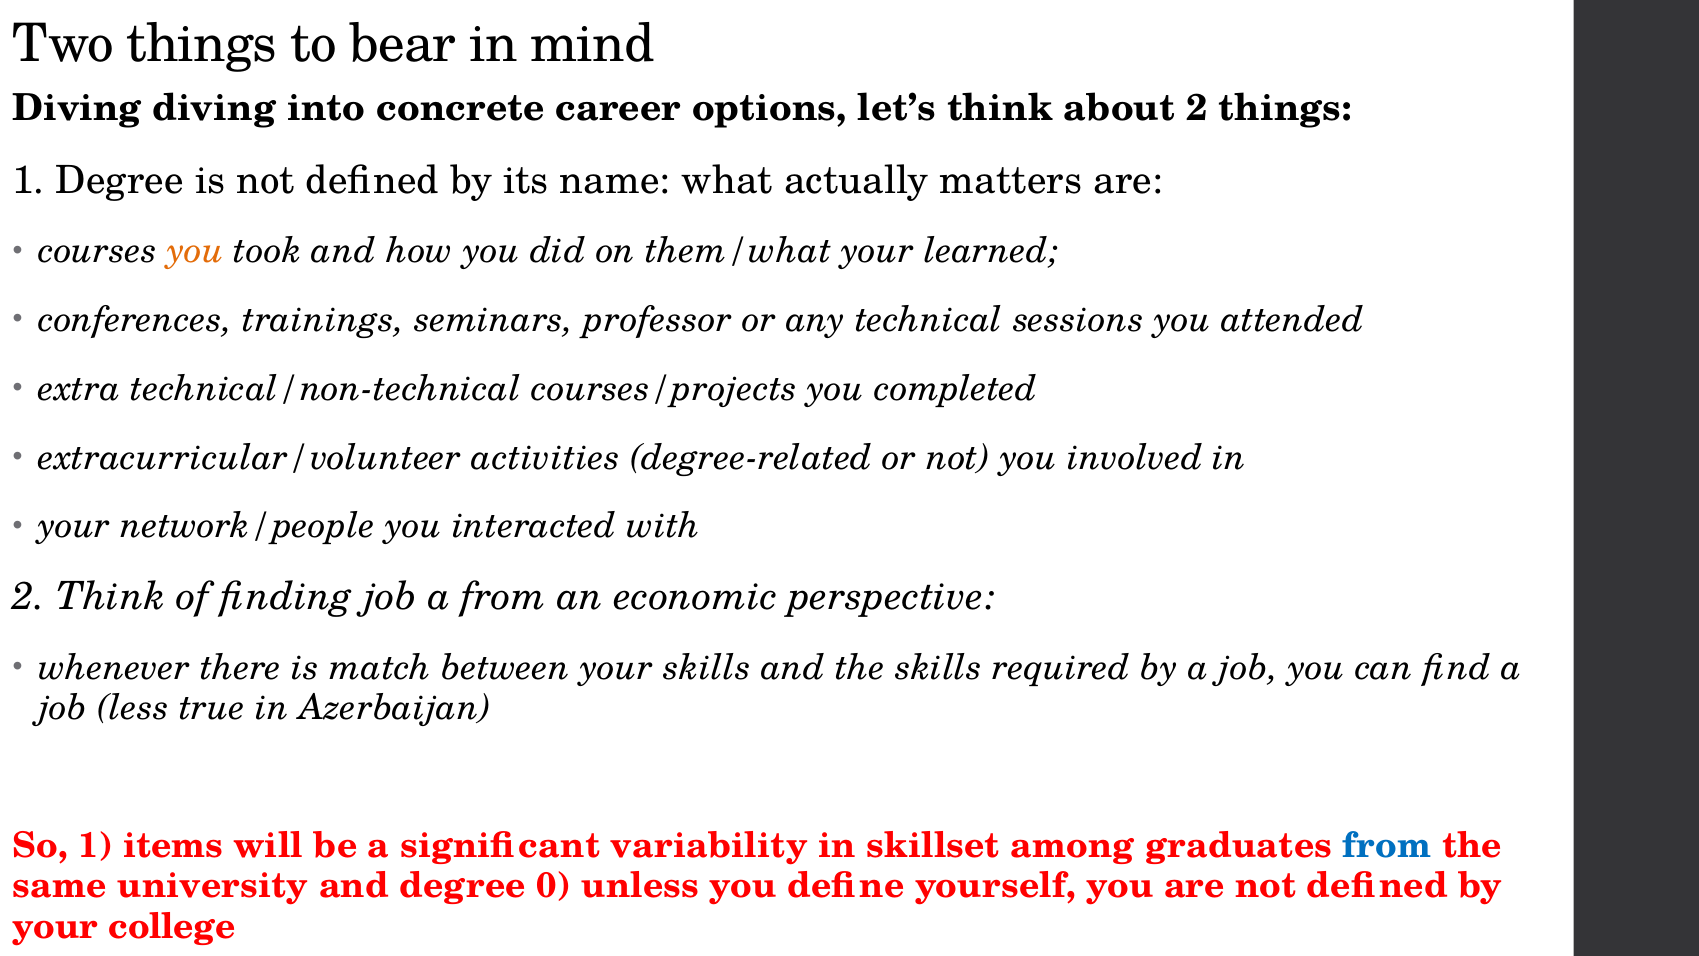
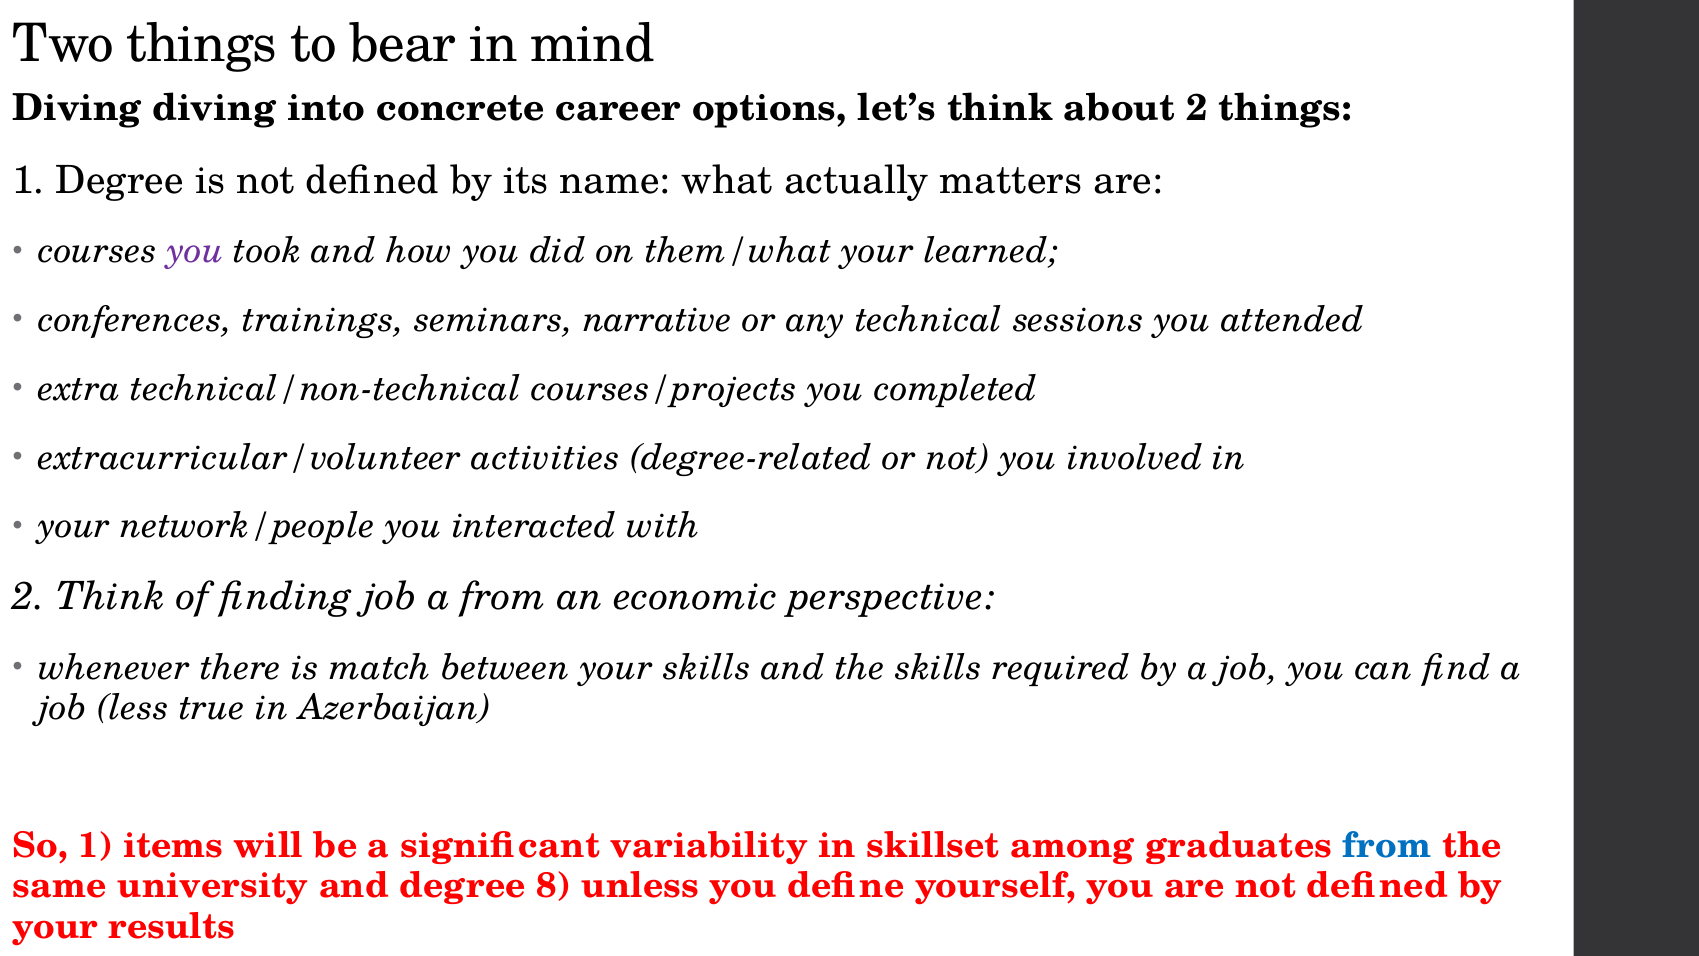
you at (196, 251) colour: orange -> purple
professor: professor -> narrative
0: 0 -> 8
college: college -> results
